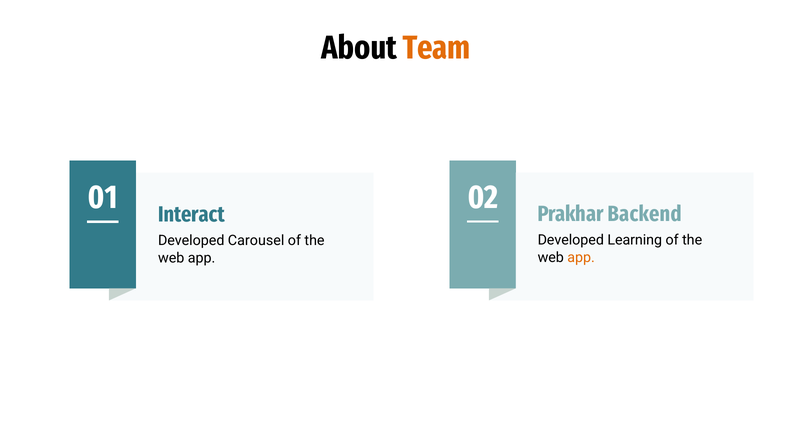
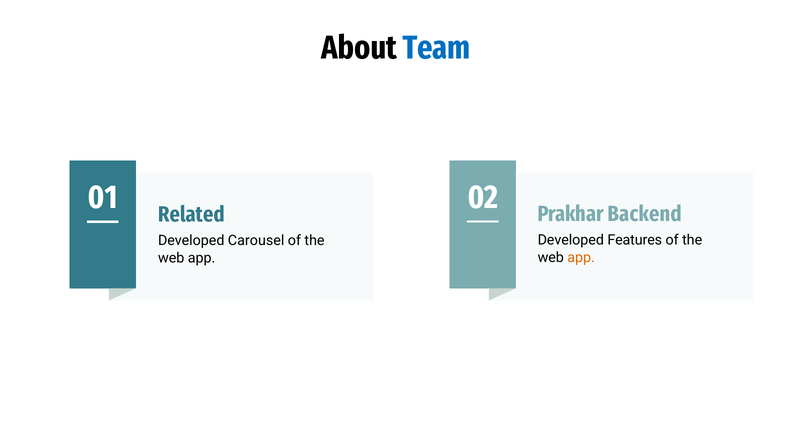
Team colour: orange -> blue
Interact: Interact -> Related
Learning: Learning -> Features
